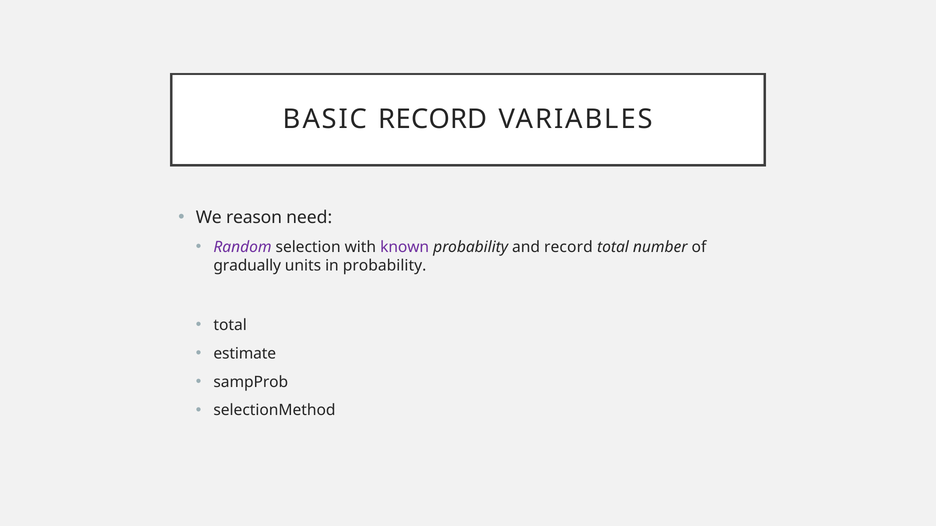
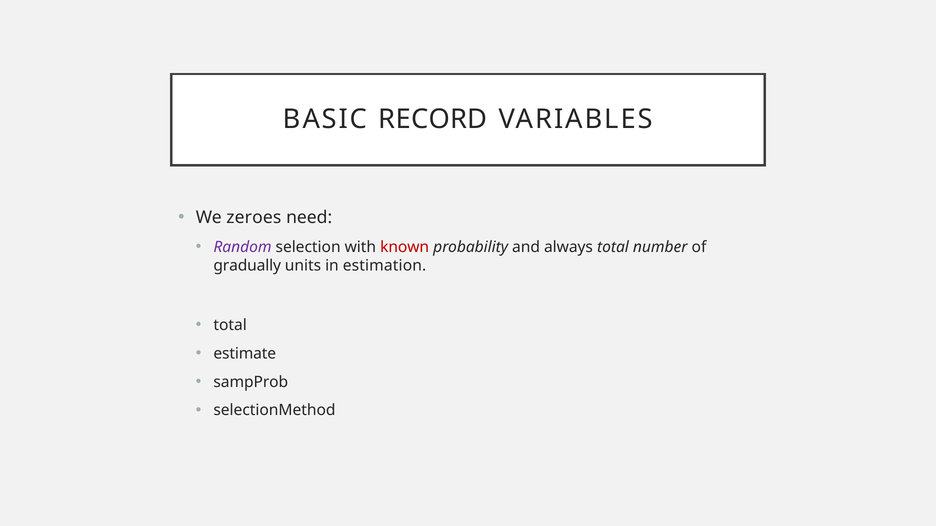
reason: reason -> zeroes
known colour: purple -> red
and record: record -> always
in probability: probability -> estimation
